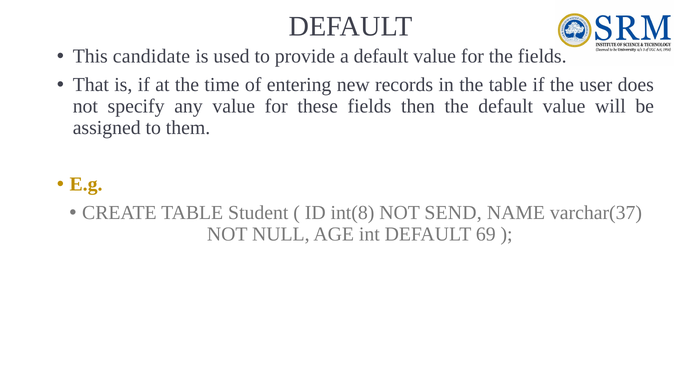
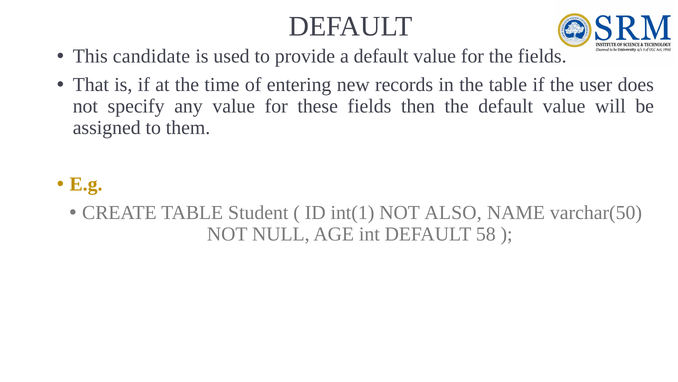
int(8: int(8 -> int(1
SEND: SEND -> ALSO
varchar(37: varchar(37 -> varchar(50
69: 69 -> 58
